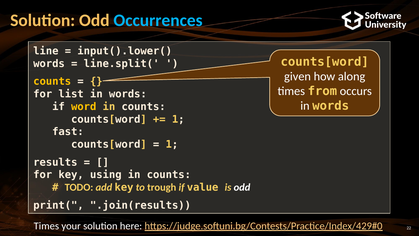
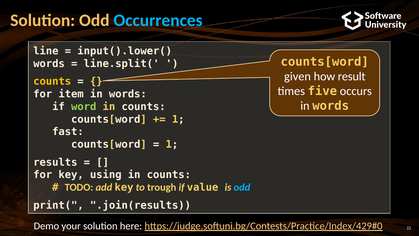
along: along -> result
from: from -> five
list: list -> item
word colour: yellow -> light green
odd at (242, 187) colour: white -> light blue
Times at (46, 226): Times -> Demo
